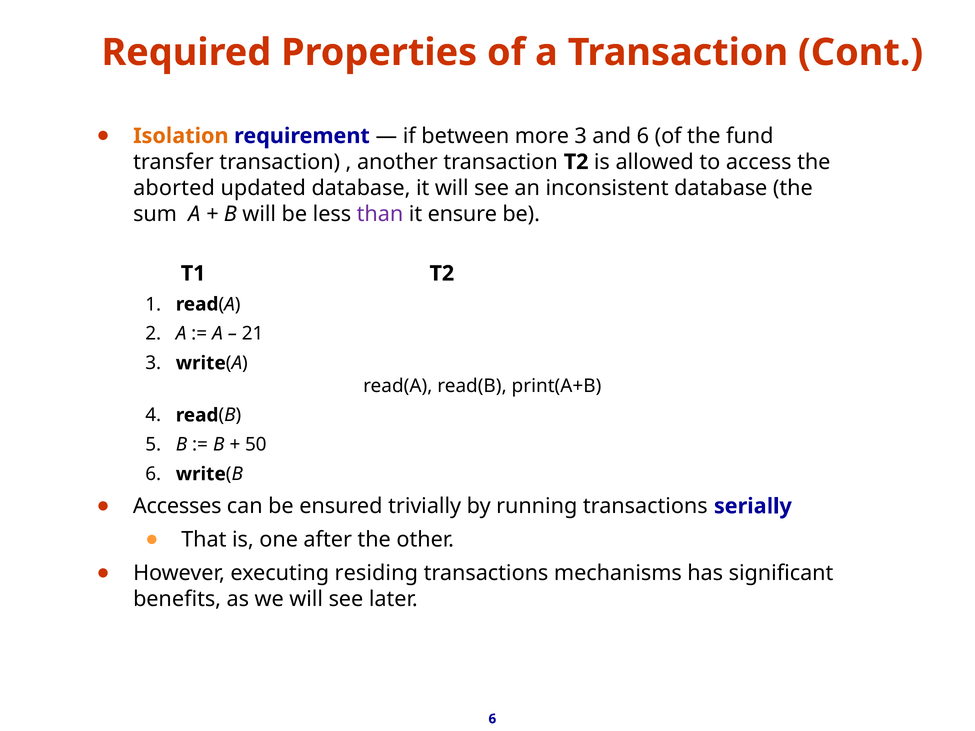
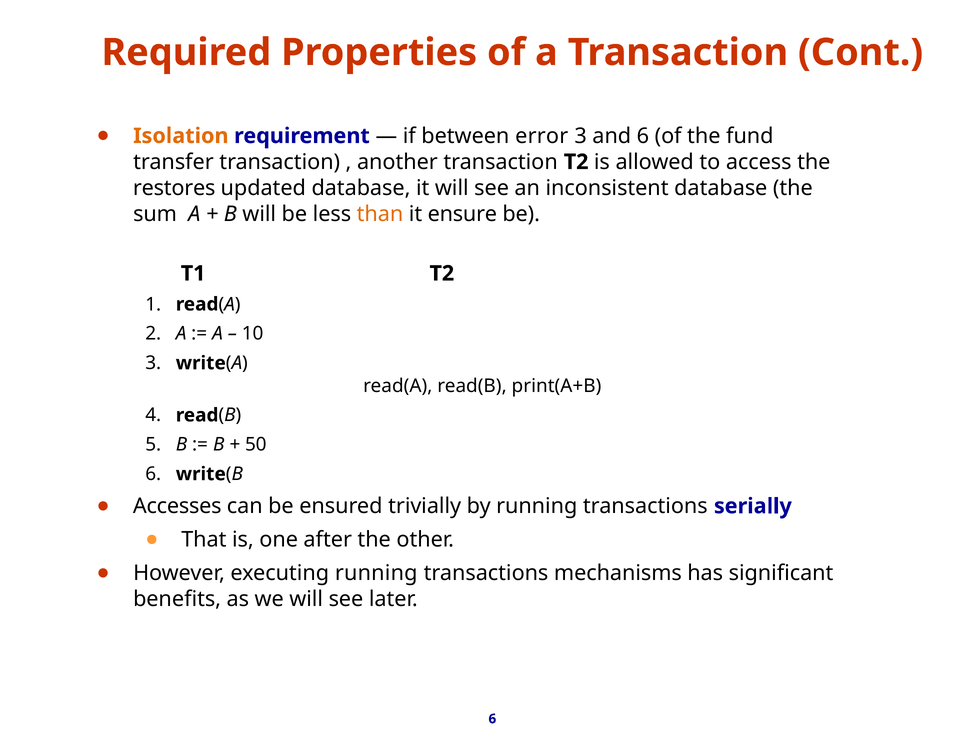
more: more -> error
aborted: aborted -> restores
than colour: purple -> orange
21: 21 -> 10
executing residing: residing -> running
